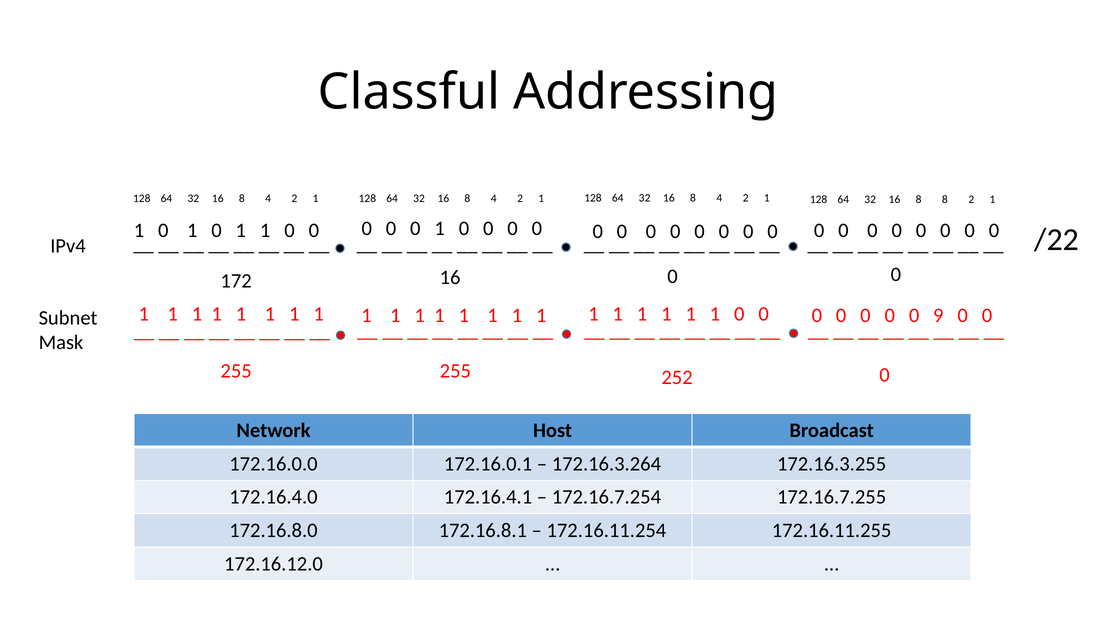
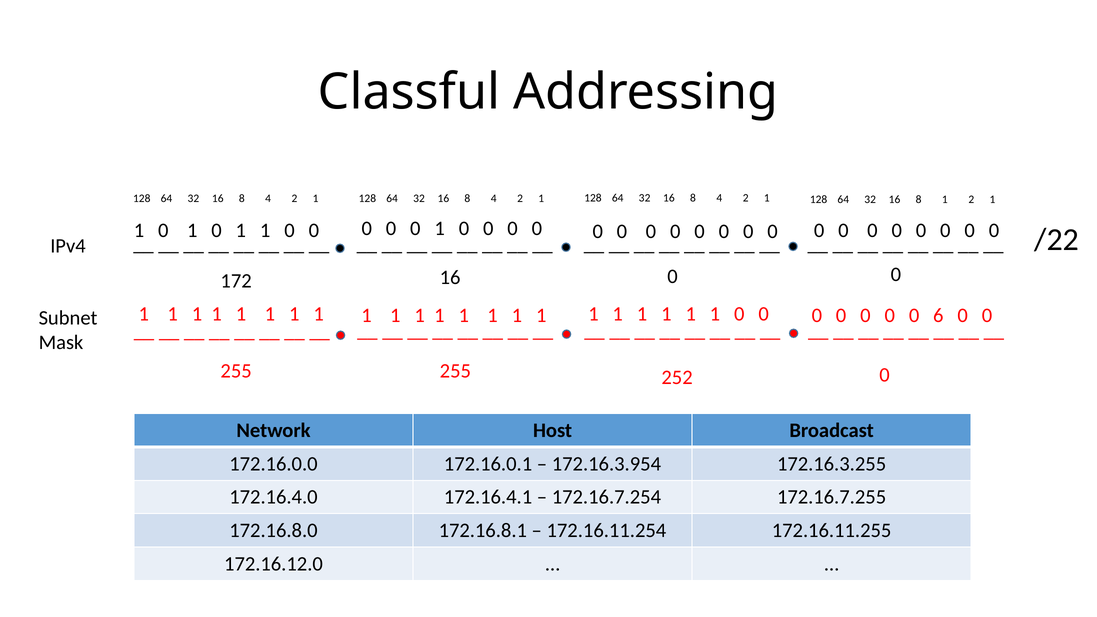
8 8: 8 -> 1
9: 9 -> 6
172.16.3.264: 172.16.3.264 -> 172.16.3.954
